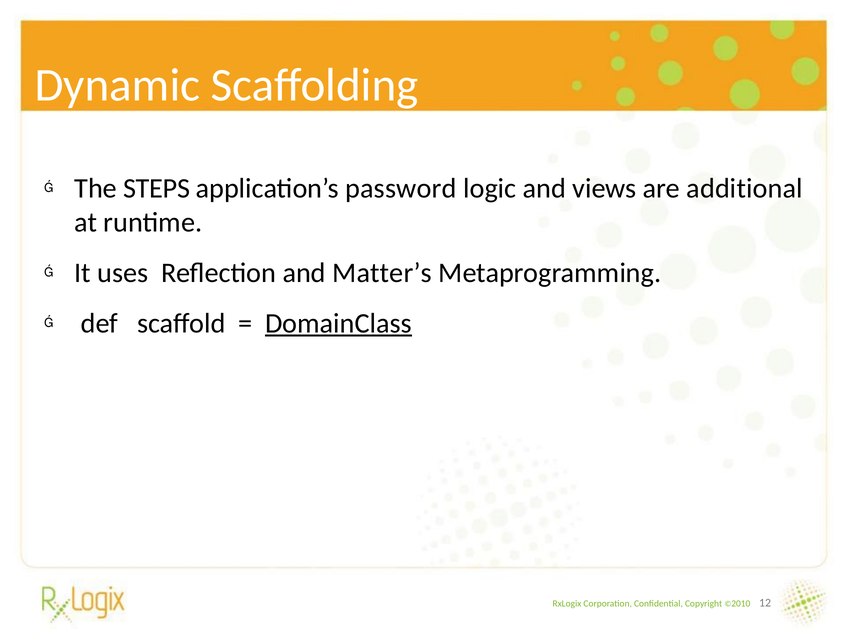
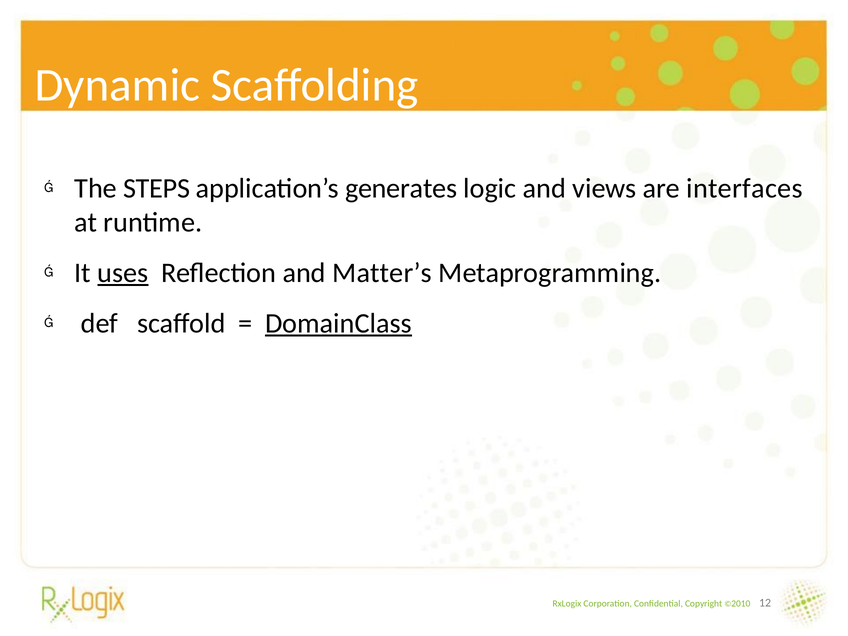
password: password -> generates
additional: additional -> interfaces
uses underline: none -> present
